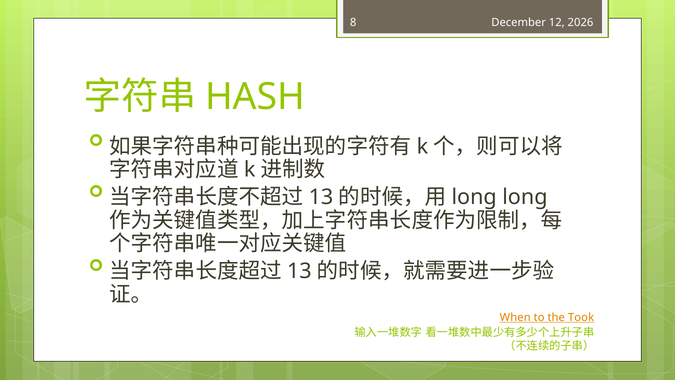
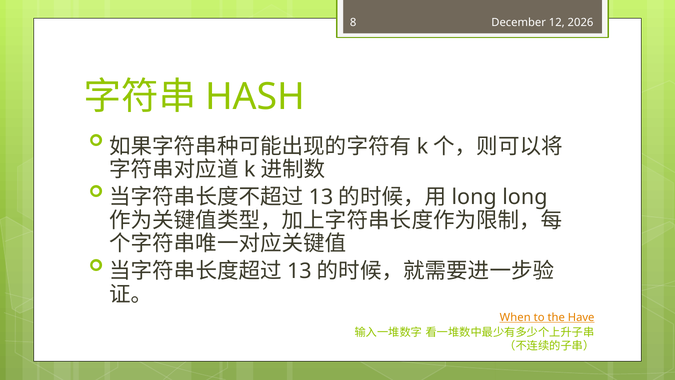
Took: Took -> Have
